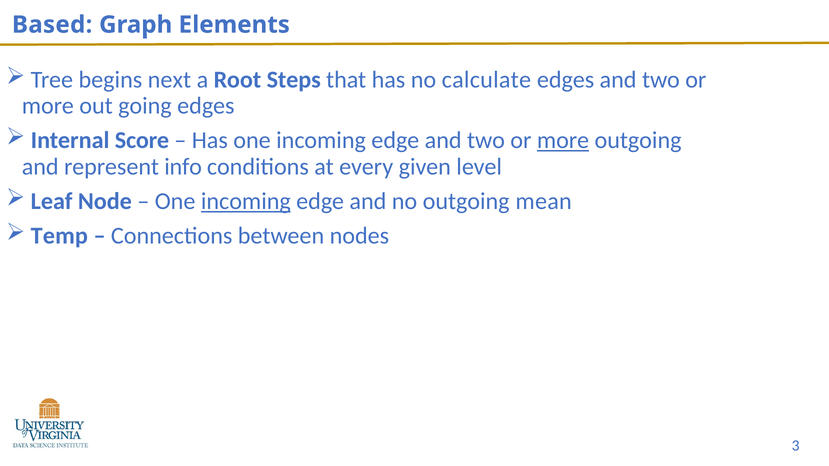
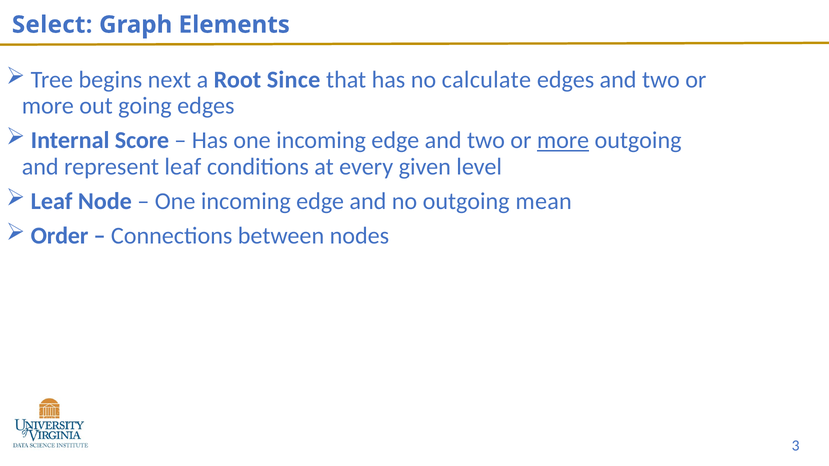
Based: Based -> Select
Steps: Steps -> Since
represent info: info -> leaf
incoming at (246, 201) underline: present -> none
Temp: Temp -> Order
